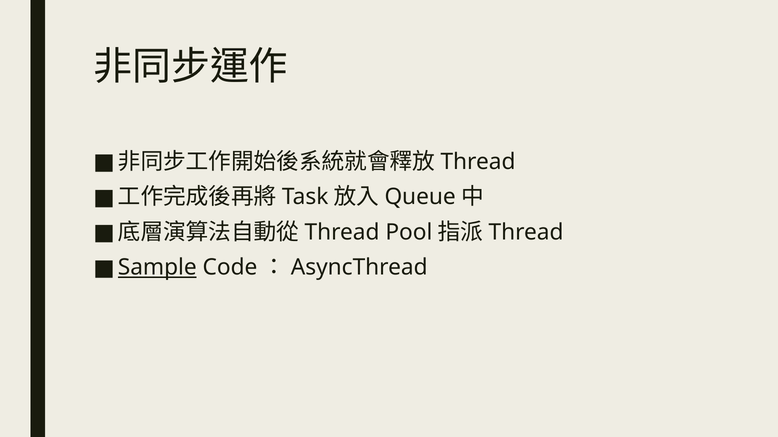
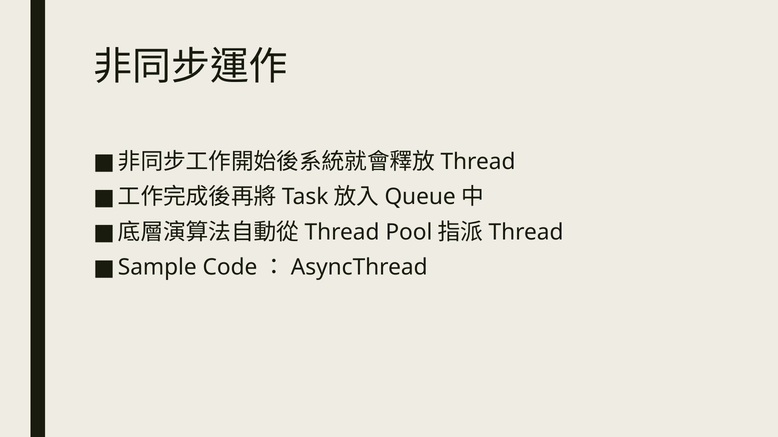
Sample underline: present -> none
